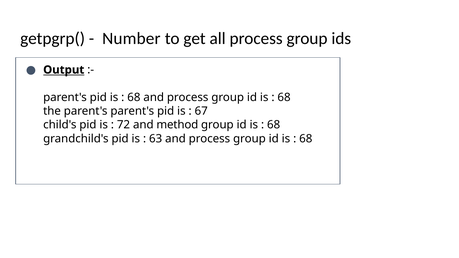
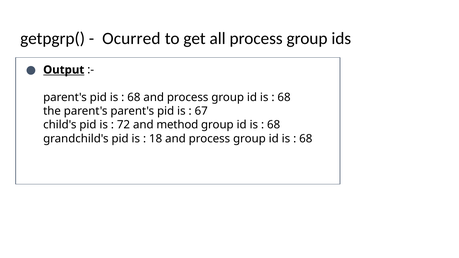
Number: Number -> Ocurred
63: 63 -> 18
